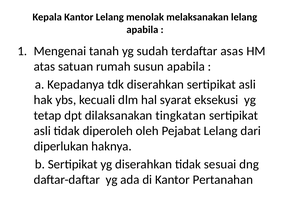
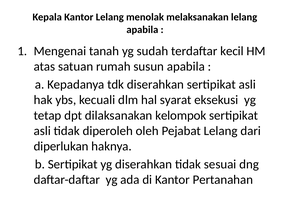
asas: asas -> kecil
tingkatan: tingkatan -> kelompok
